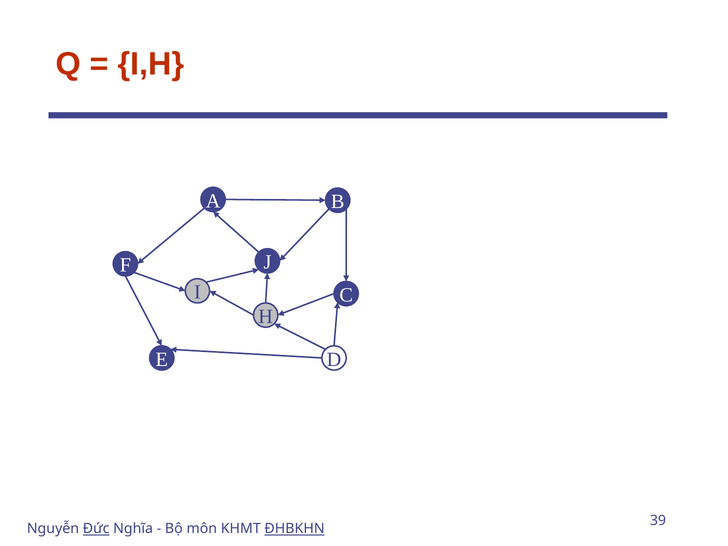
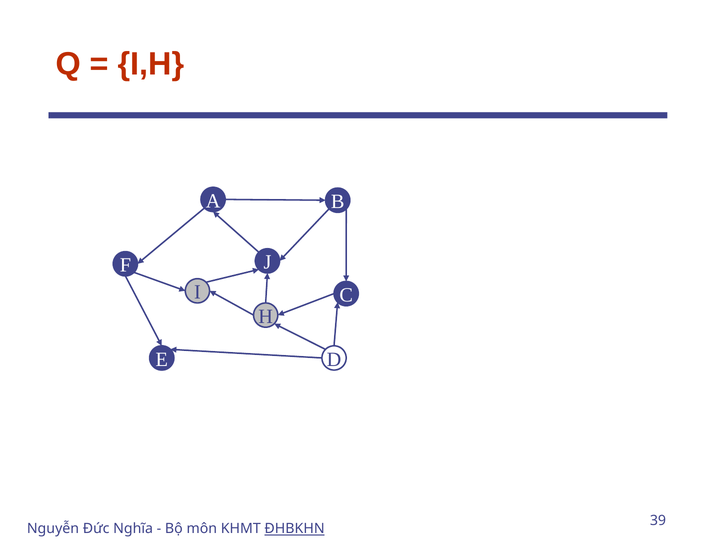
Đức underline: present -> none
